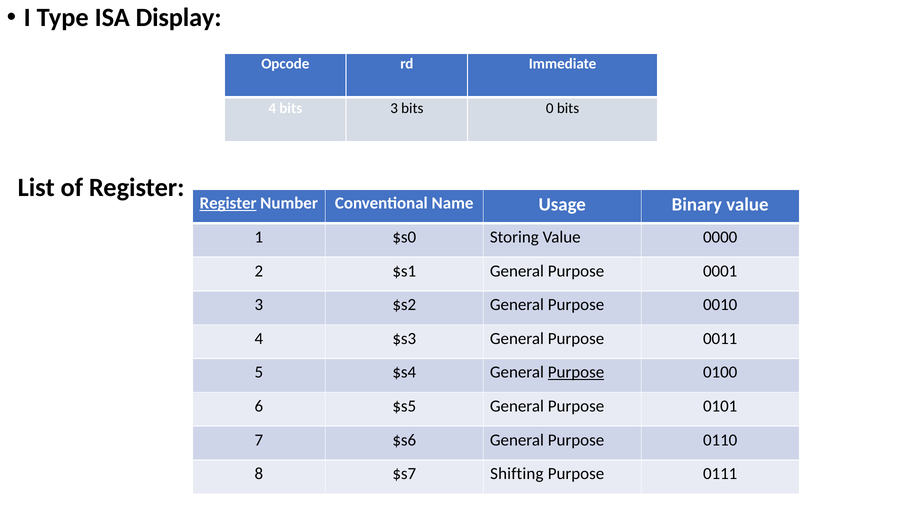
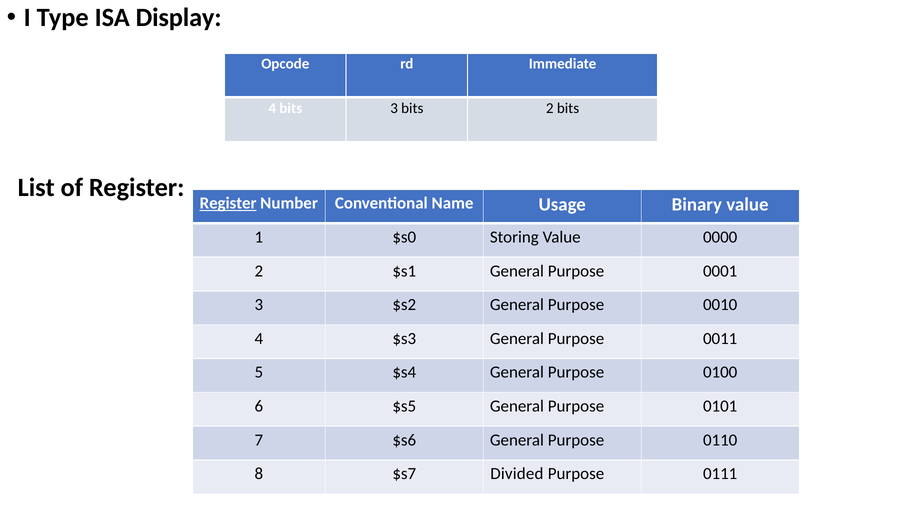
bits 0: 0 -> 2
Purpose at (576, 373) underline: present -> none
Shifting: Shifting -> Divided
